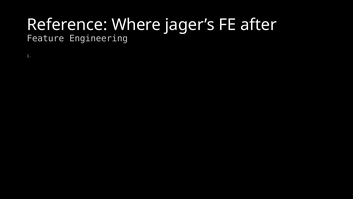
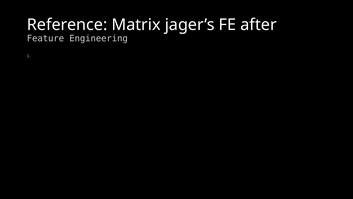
Where: Where -> Matrix
